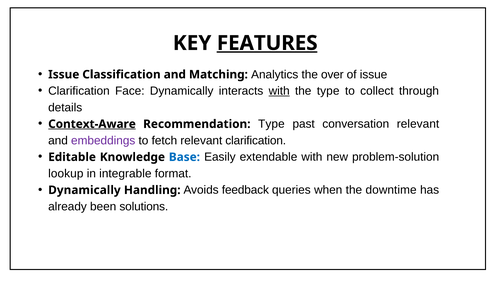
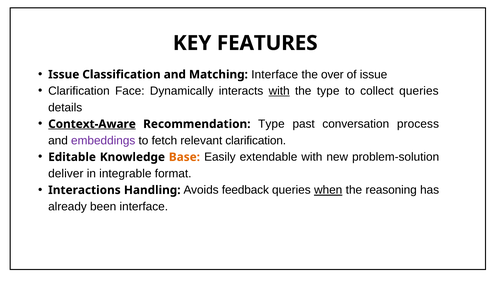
FEATURES underline: present -> none
Matching Analytics: Analytics -> Interface
collect through: through -> queries
conversation relevant: relevant -> process
Base colour: blue -> orange
lookup: lookup -> deliver
Dynamically at (84, 190): Dynamically -> Interactions
when underline: none -> present
downtime: downtime -> reasoning
been solutions: solutions -> interface
